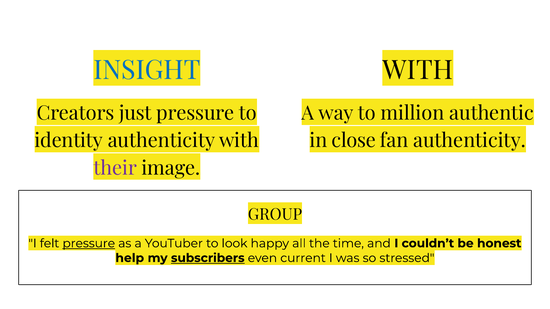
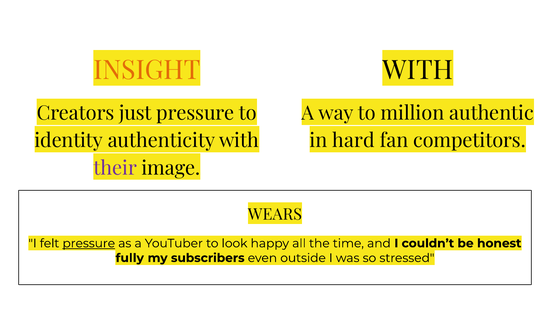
INSIGHT colour: blue -> orange
close: close -> hard
fan authenticity: authenticity -> competitors
GROUP: GROUP -> WEARS
help: help -> fully
subscribers underline: present -> none
current: current -> outside
